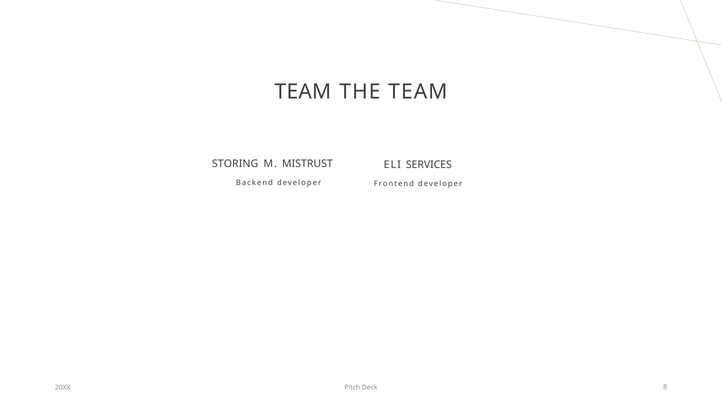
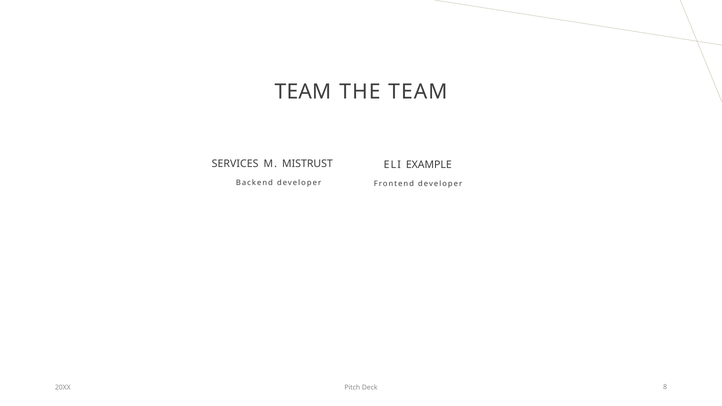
STORING: STORING -> SERVICES
SERVICES: SERVICES -> EXAMPLE
